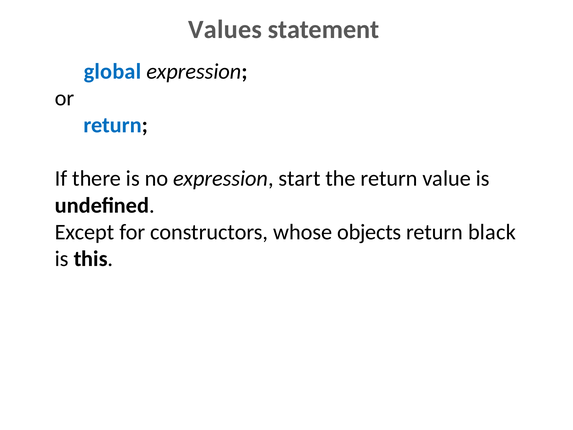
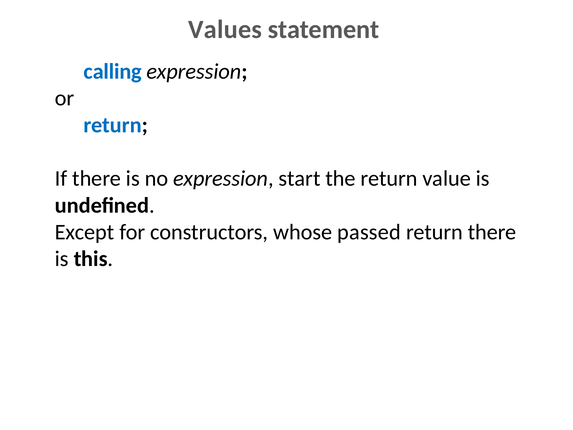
global: global -> calling
objects: objects -> passed
return black: black -> there
